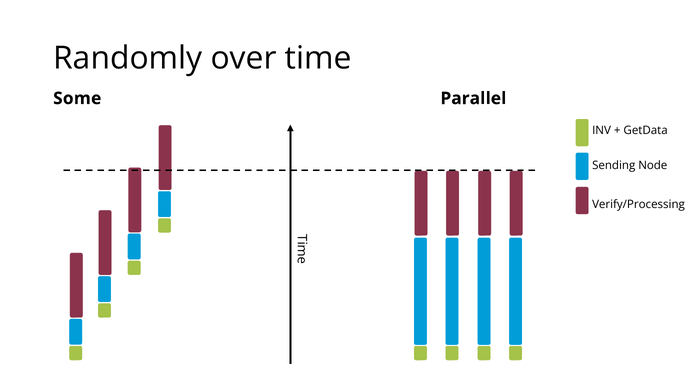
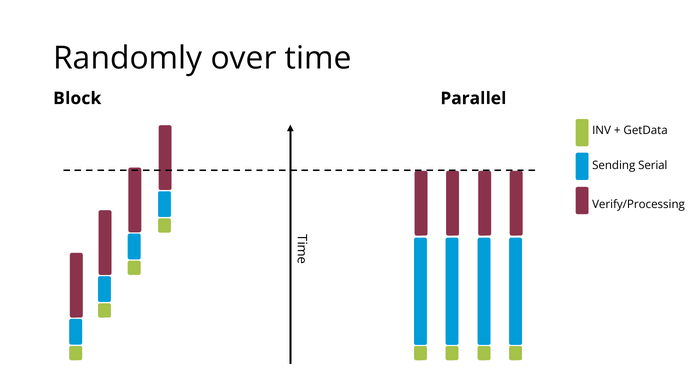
Some: Some -> Block
Node: Node -> Serial
